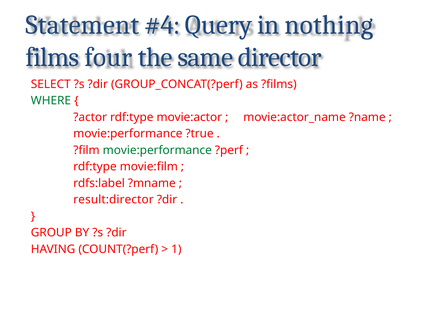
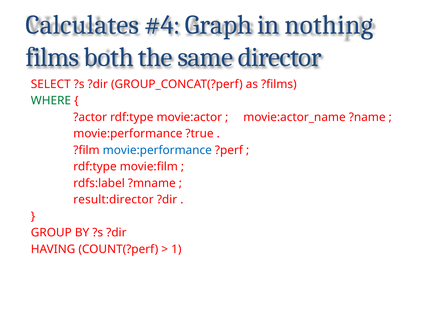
Statement: Statement -> Calculates
Query: Query -> Graph
four: four -> both
movie:performance at (157, 151) colour: green -> blue
